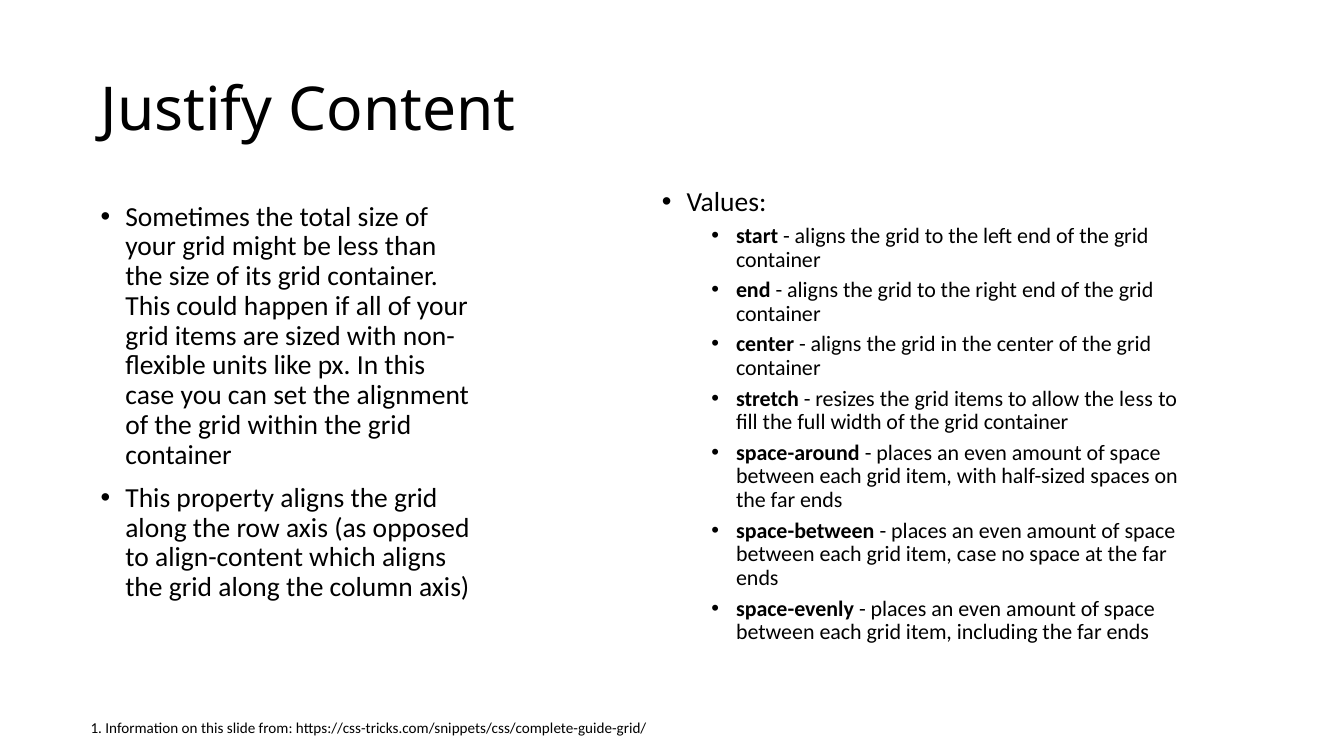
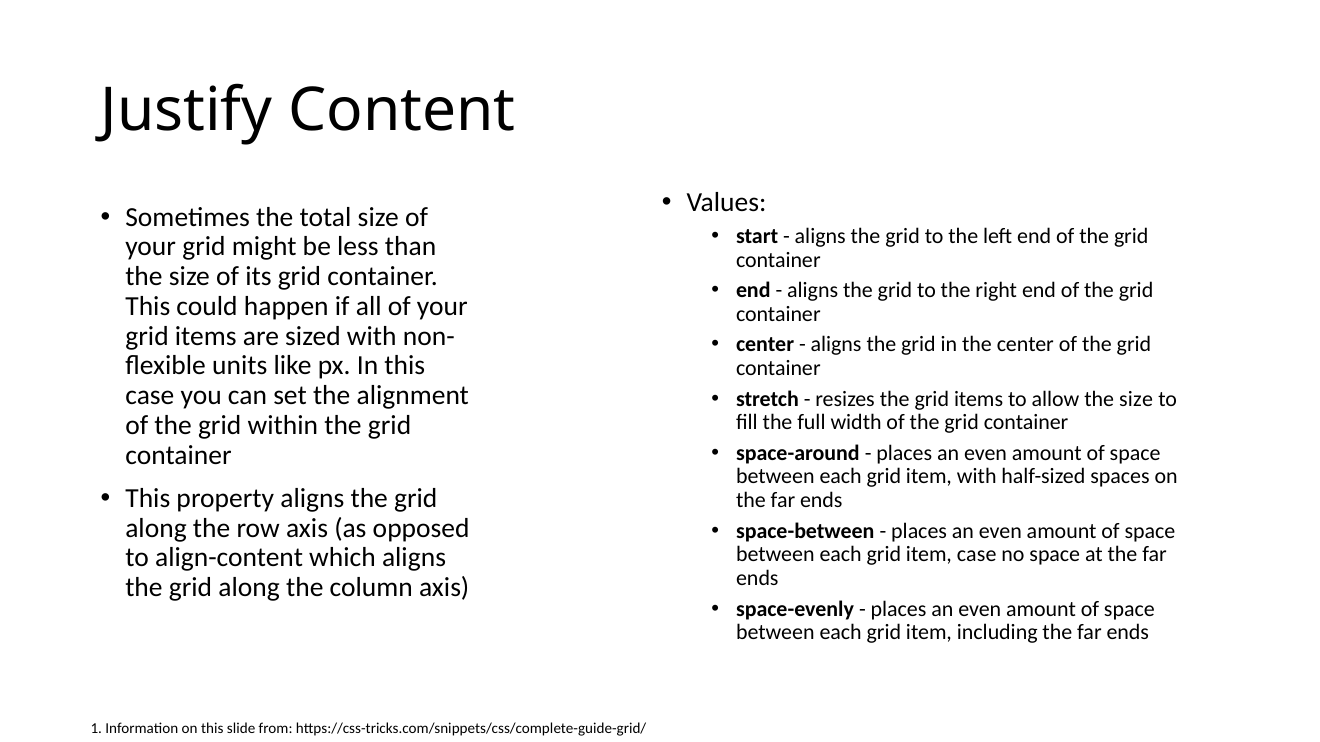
allow the less: less -> size
